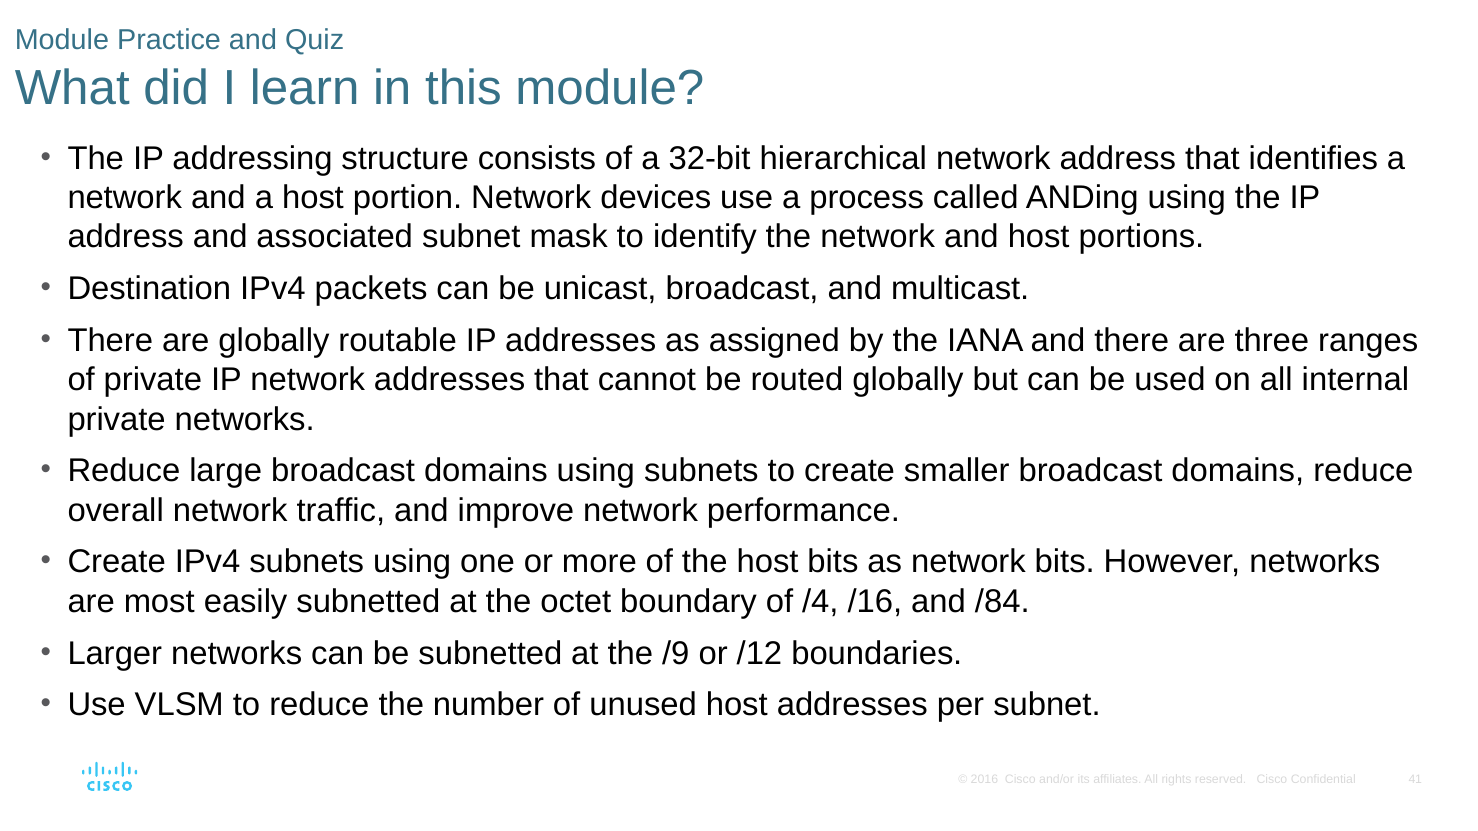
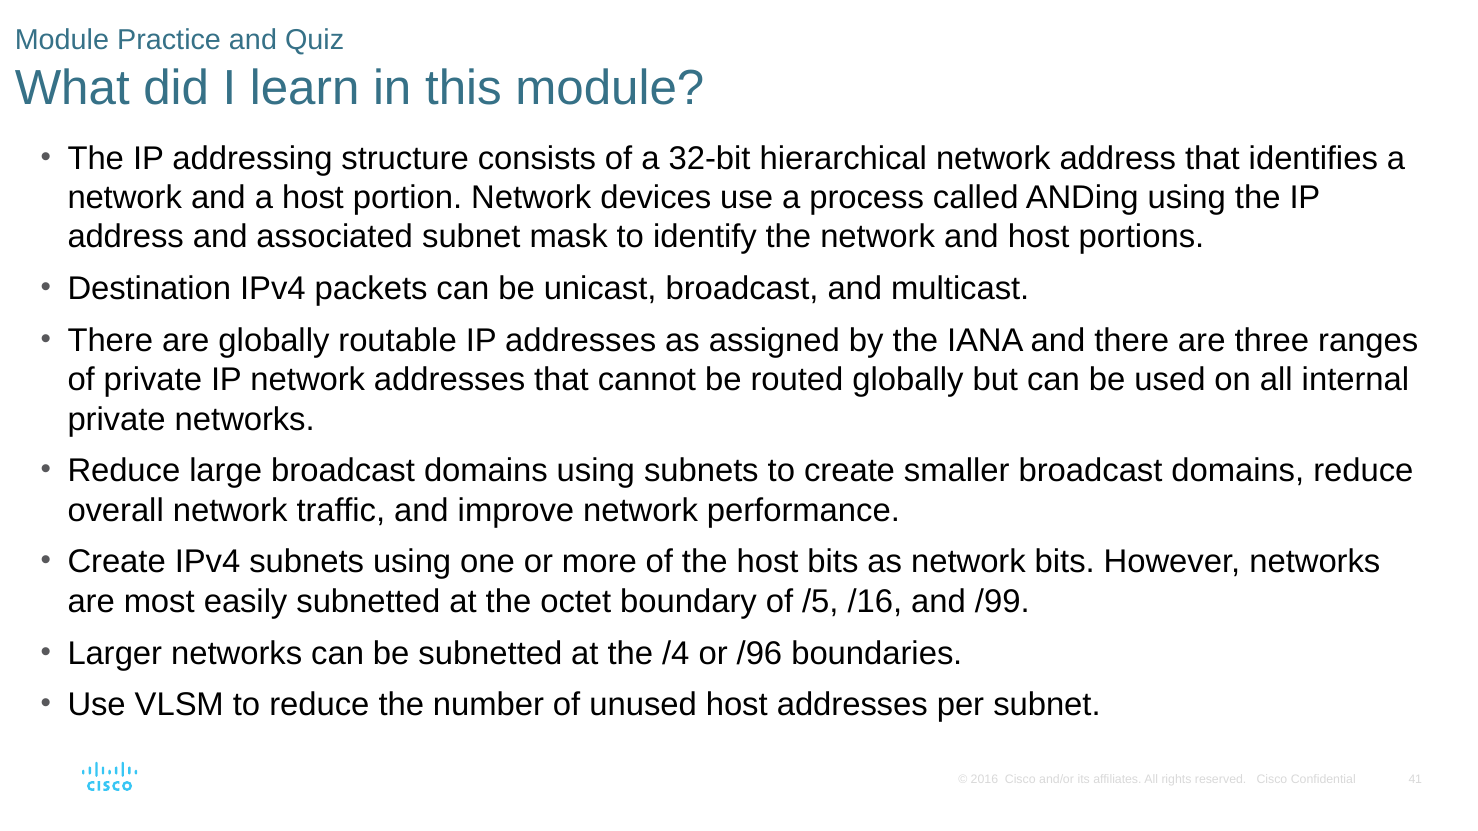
/4: /4 -> /5
/84: /84 -> /99
/9: /9 -> /4
/12: /12 -> /96
